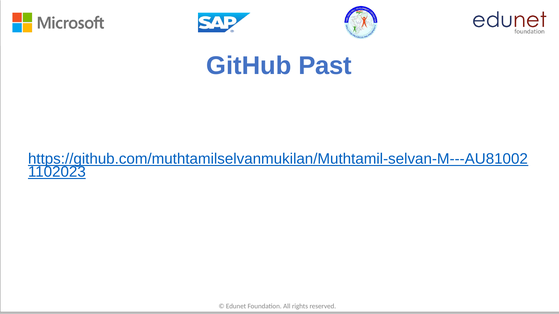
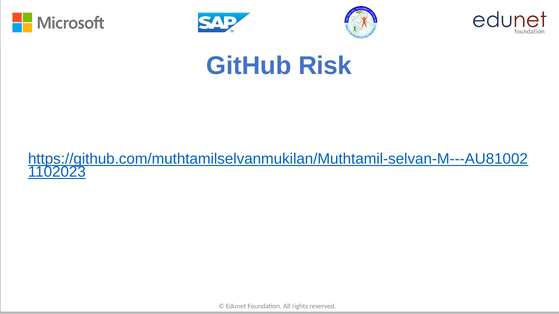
Past: Past -> Risk
